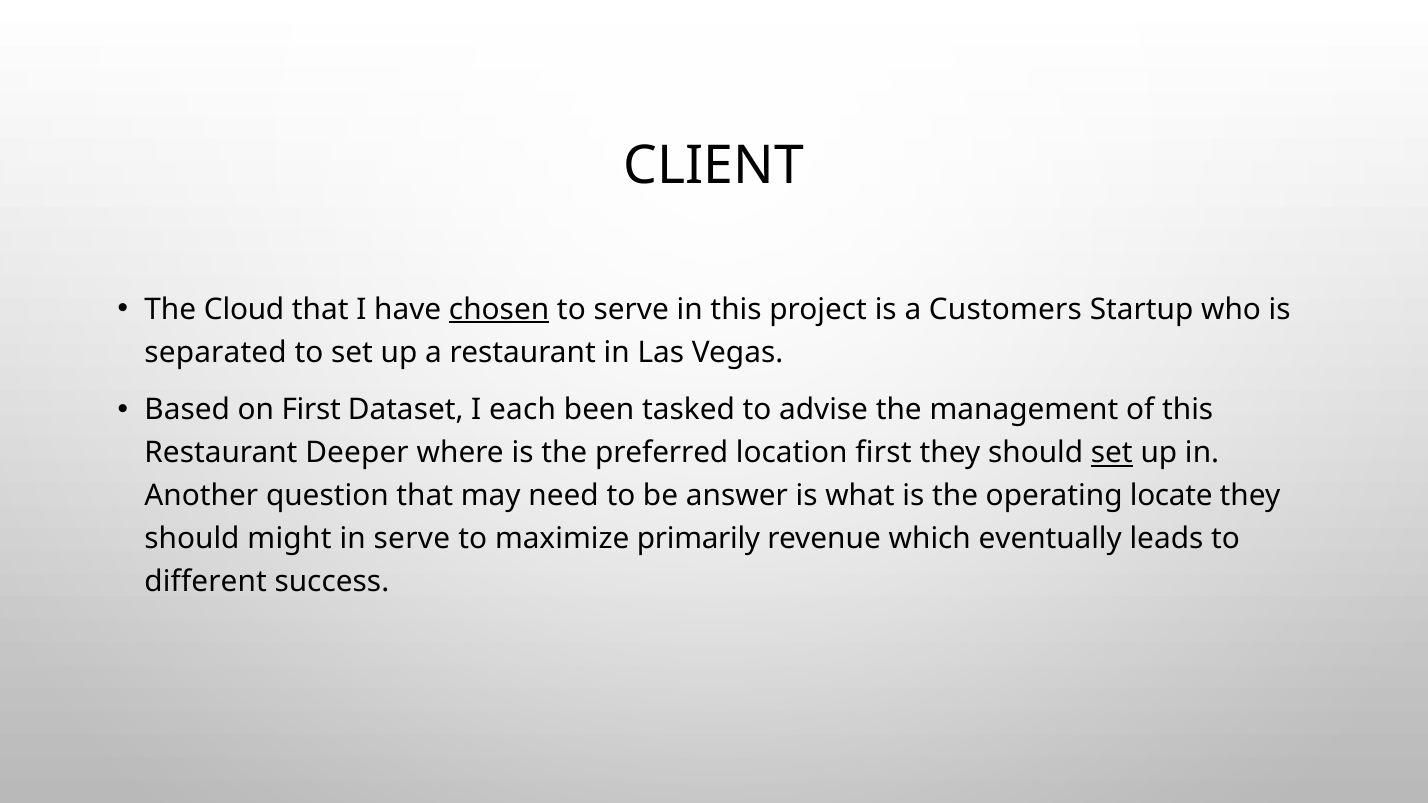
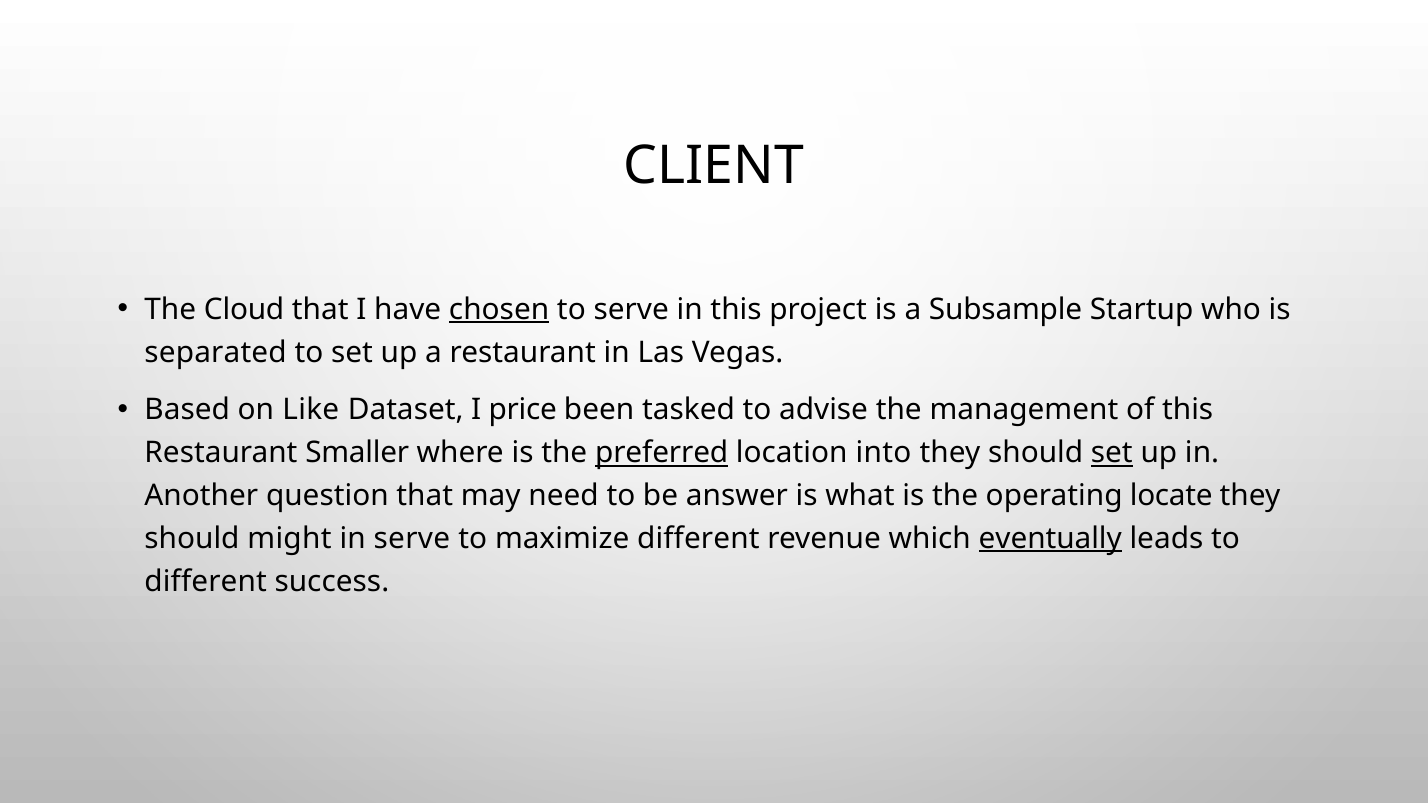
Customers: Customers -> Subsample
on First: First -> Like
each: each -> price
Deeper: Deeper -> Smaller
preferred underline: none -> present
location first: first -> into
maximize primarily: primarily -> different
eventually underline: none -> present
